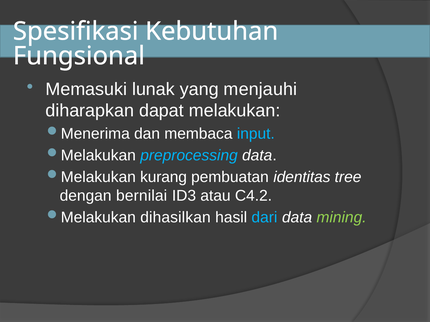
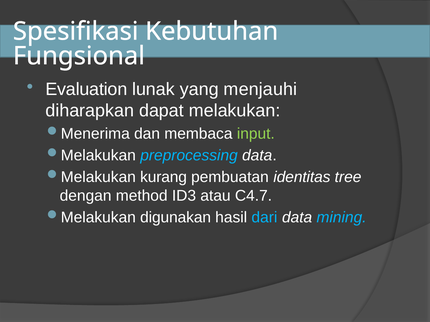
Memasuki: Memasuki -> Evaluation
input colour: light blue -> light green
bernilai: bernilai -> method
C4.2: C4.2 -> C4.7
dihasilkan: dihasilkan -> digunakan
mining colour: light green -> light blue
